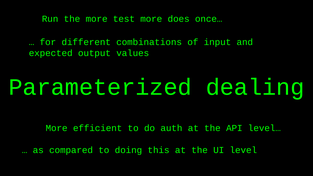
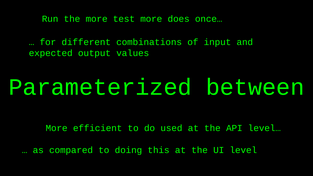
dealing: dealing -> between
auth: auth -> used
